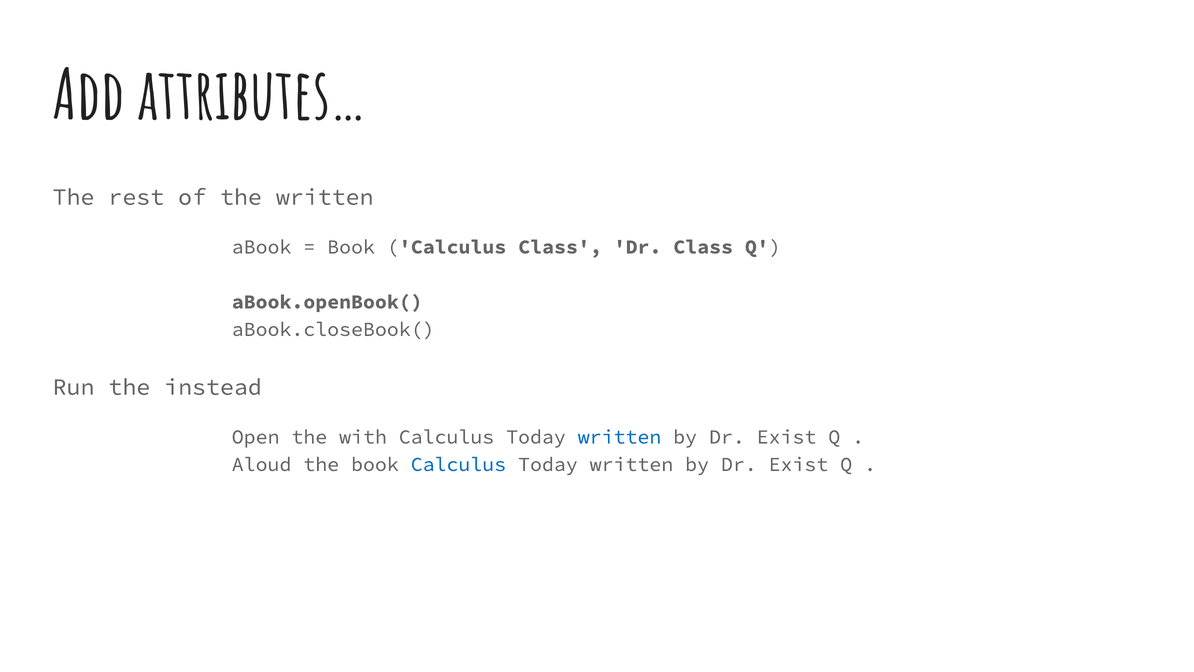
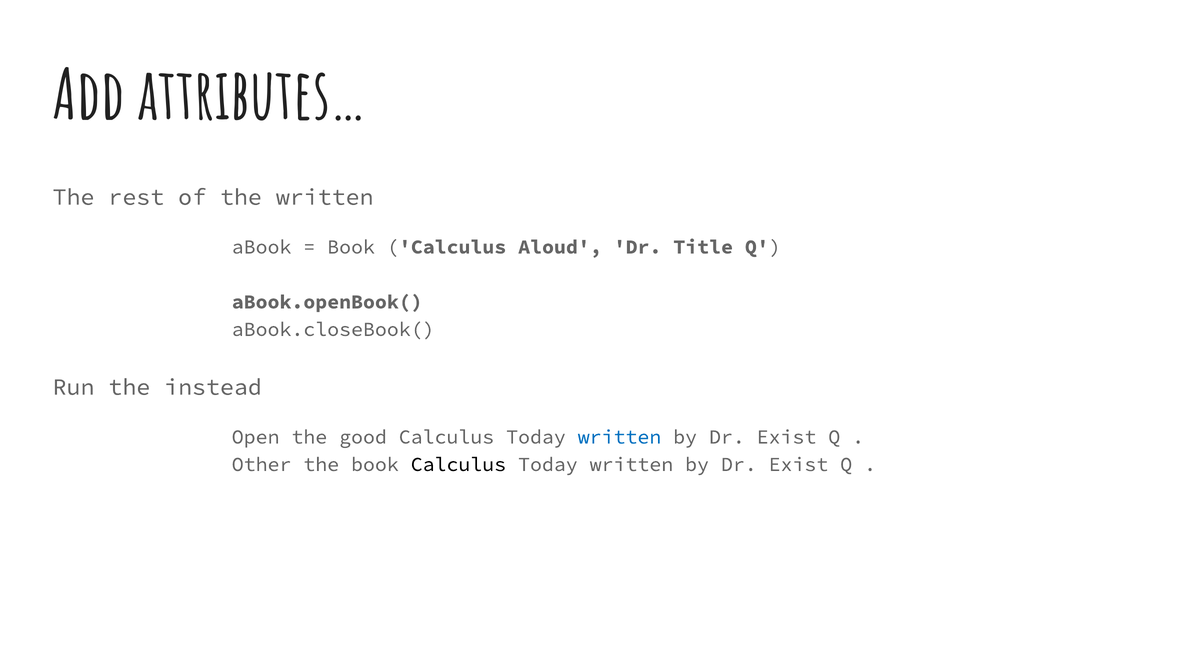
Calculus Class: Class -> Aloud
Dr Class: Class -> Title
with: with -> good
Aloud: Aloud -> Other
Calculus at (458, 464) colour: blue -> black
